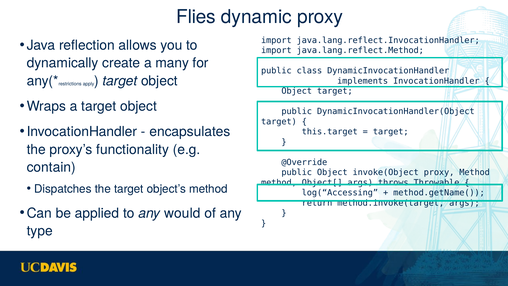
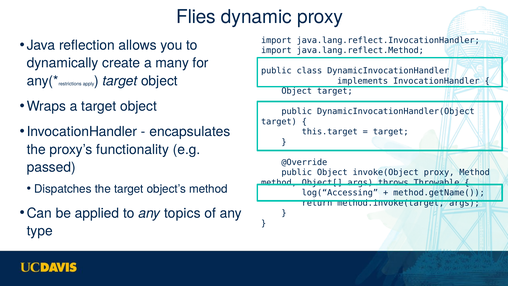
contain: contain -> passed
would: would -> topics
